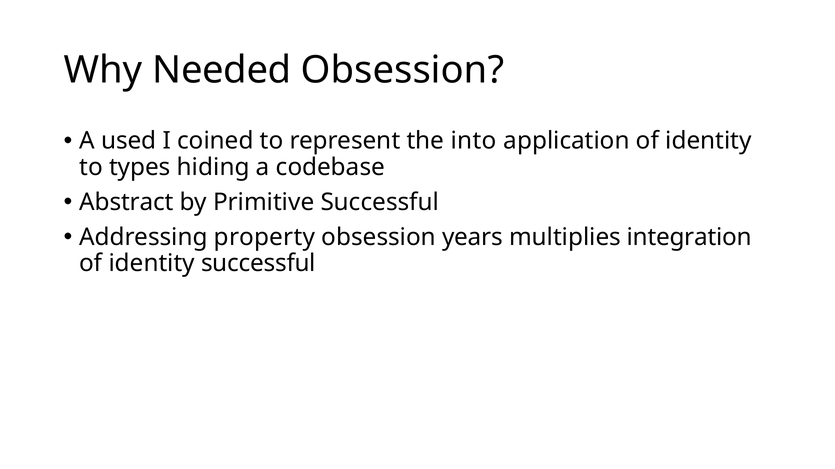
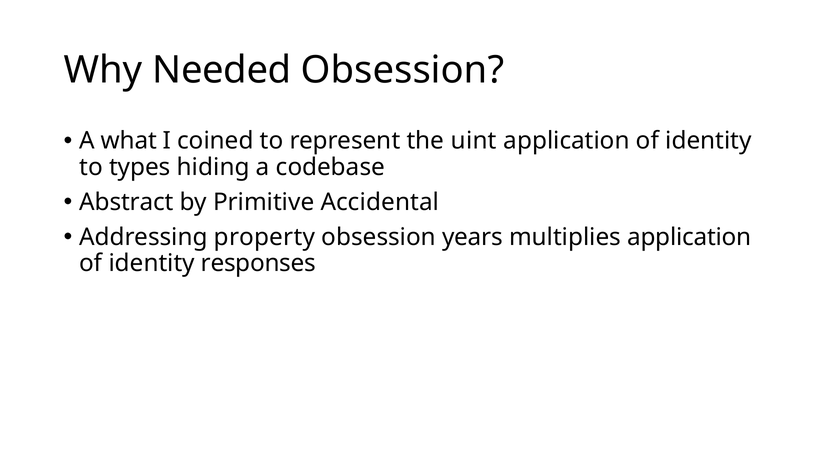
used: used -> what
into: into -> uint
Primitive Successful: Successful -> Accidental
multiplies integration: integration -> application
identity successful: successful -> responses
